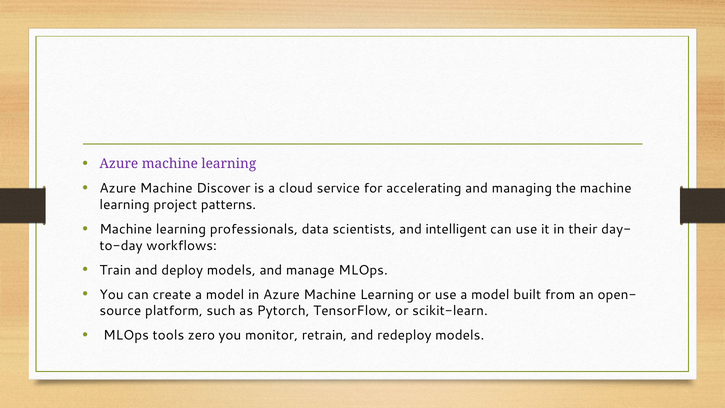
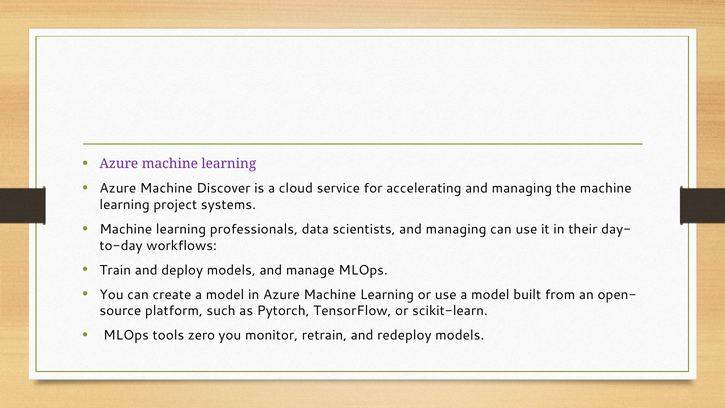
patterns: patterns -> systems
scientists and intelligent: intelligent -> managing
